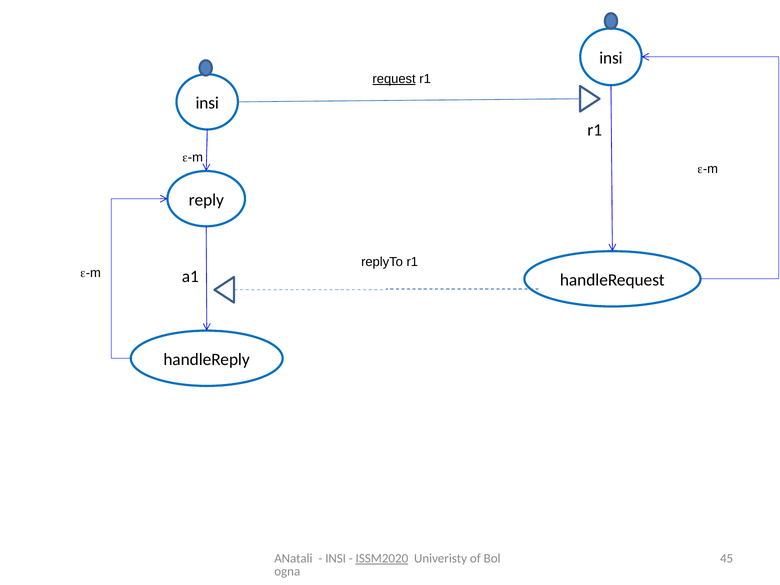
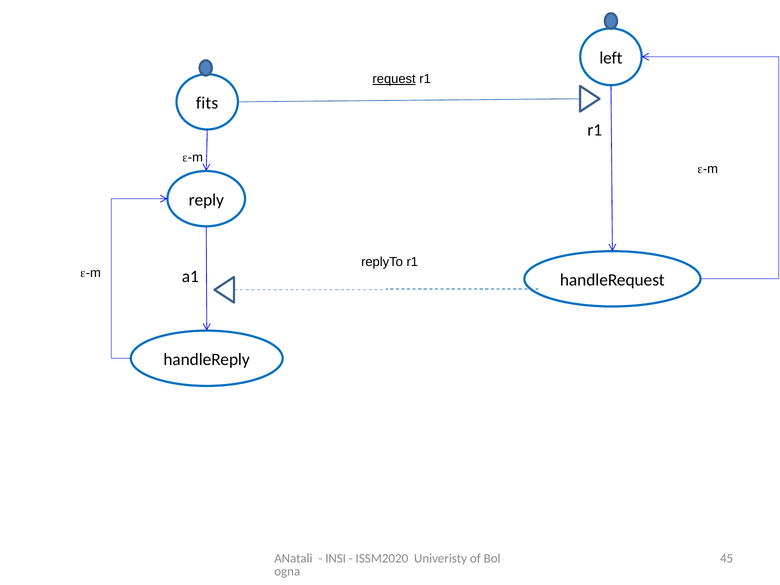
insi at (611, 58): insi -> left
insi at (207, 103): insi -> fits
ISSM2020 underline: present -> none
